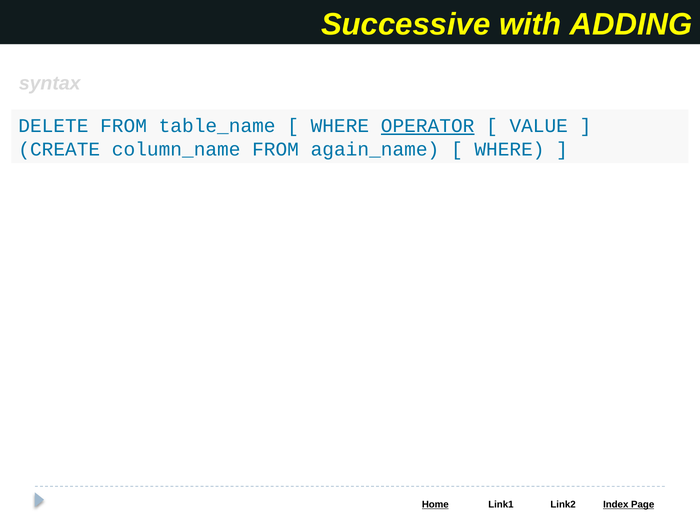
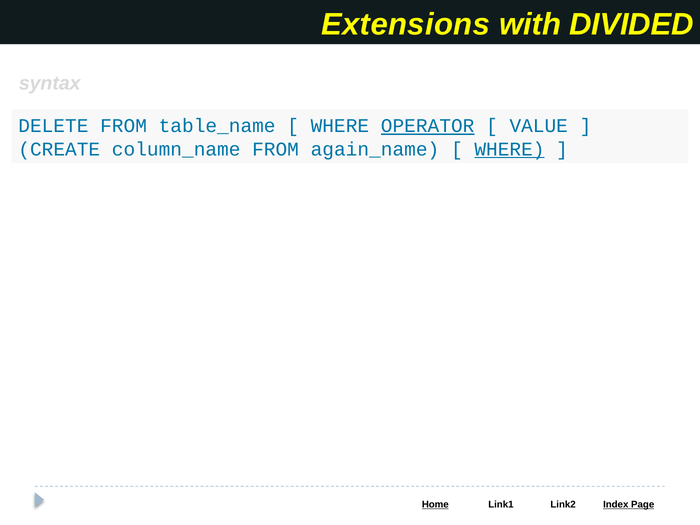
Successive: Successive -> Extensions
ADDING: ADDING -> DIVIDED
WHERE at (509, 149) underline: none -> present
